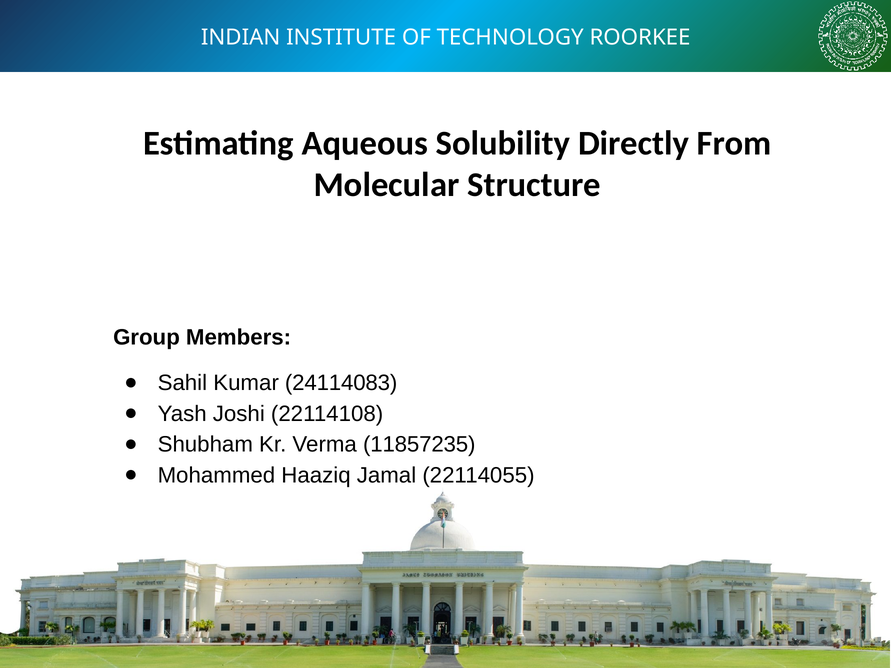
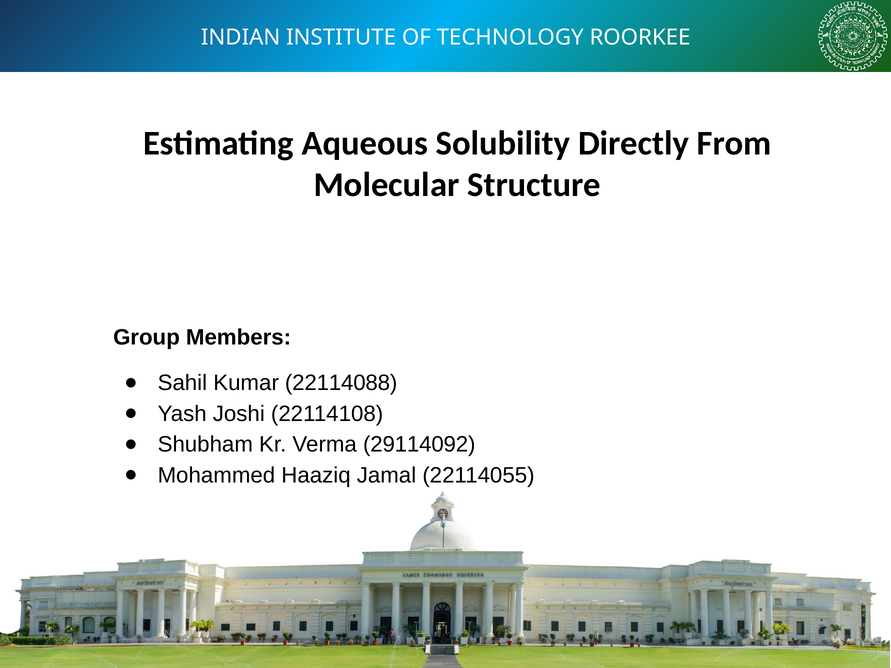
24114083: 24114083 -> 22114088
11857235: 11857235 -> 29114092
